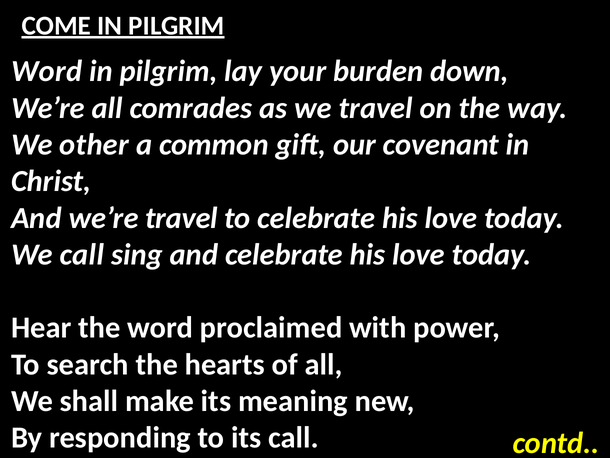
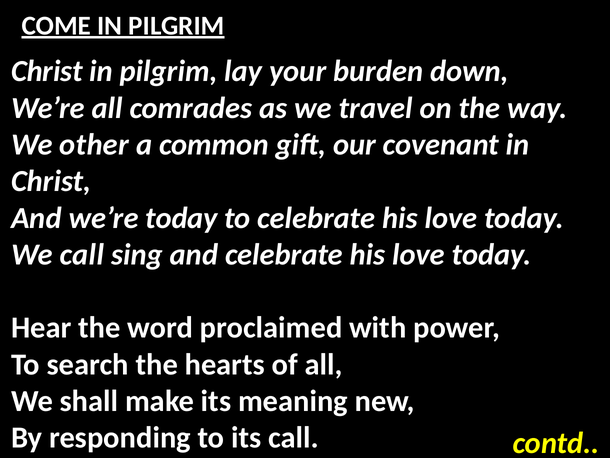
Word at (47, 71): Word -> Christ
we’re travel: travel -> today
